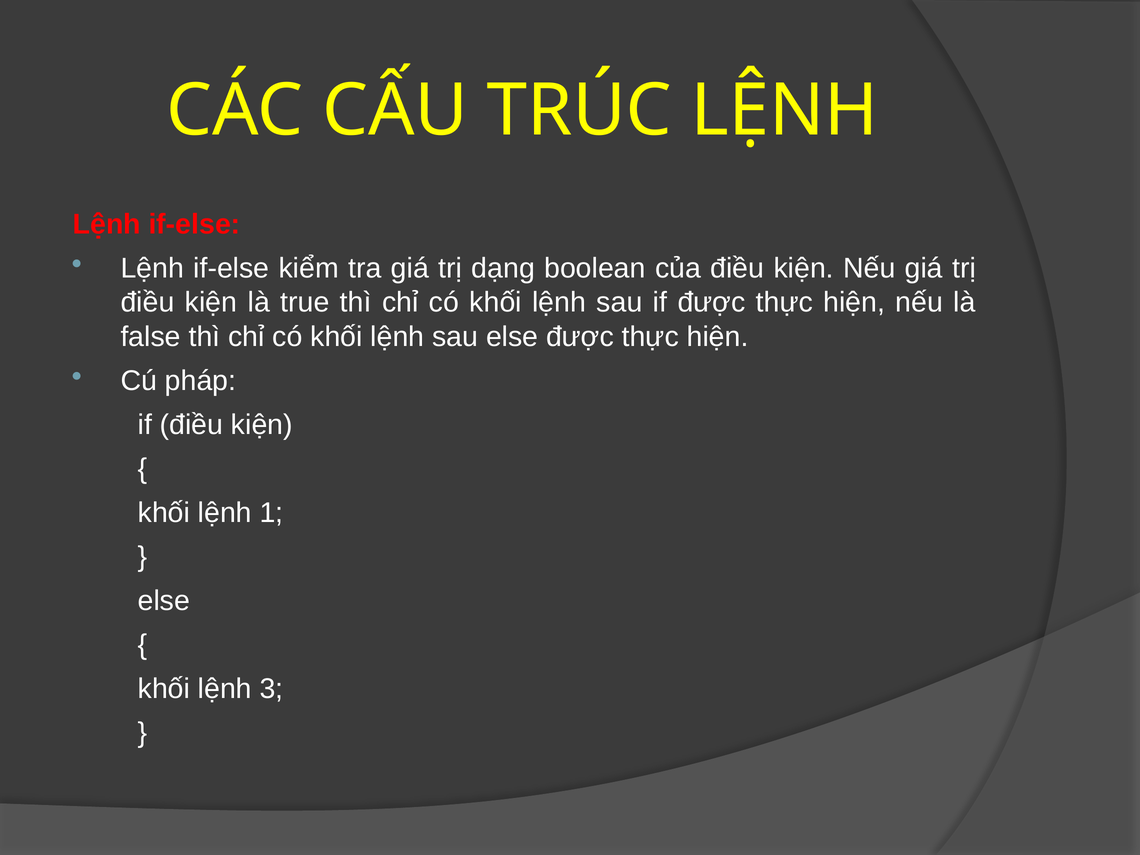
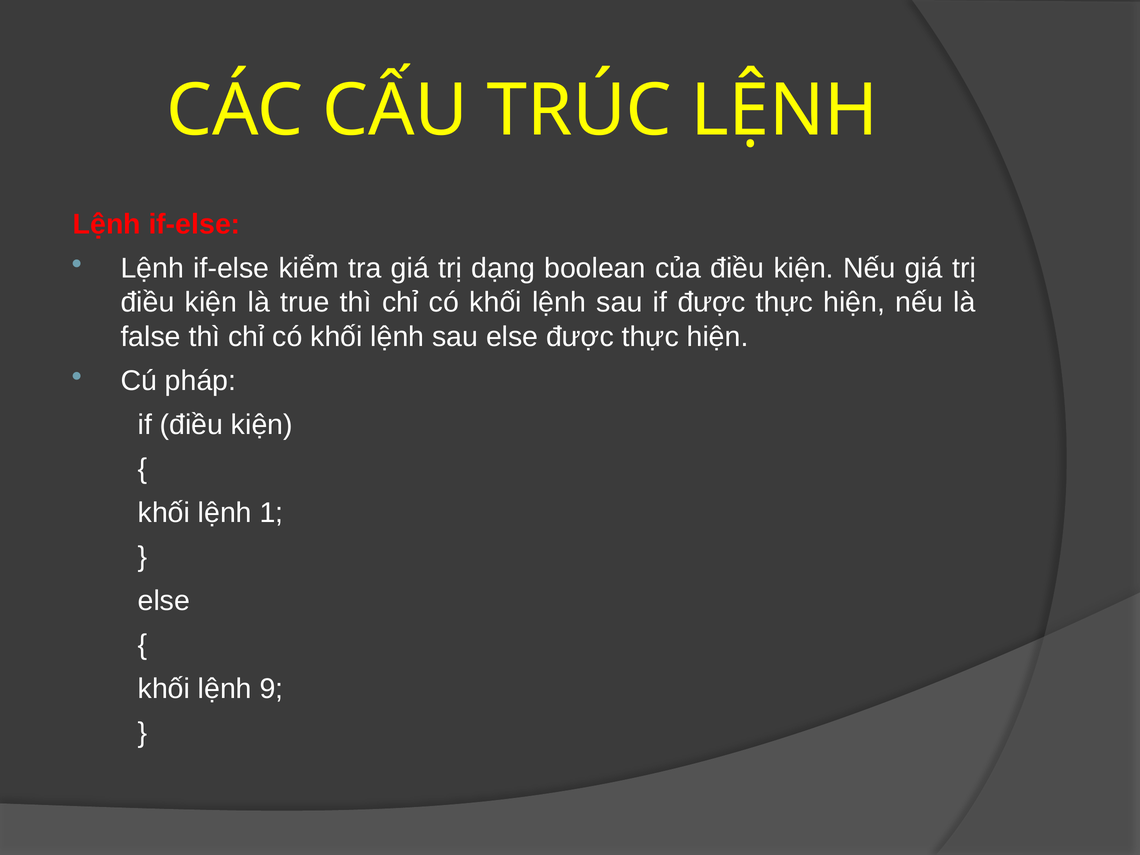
3: 3 -> 9
